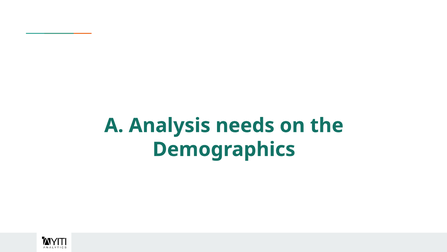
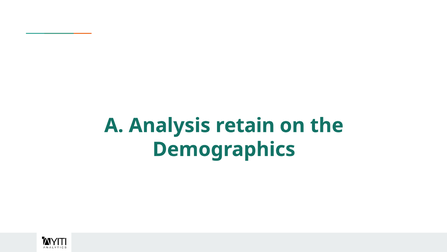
needs: needs -> retain
